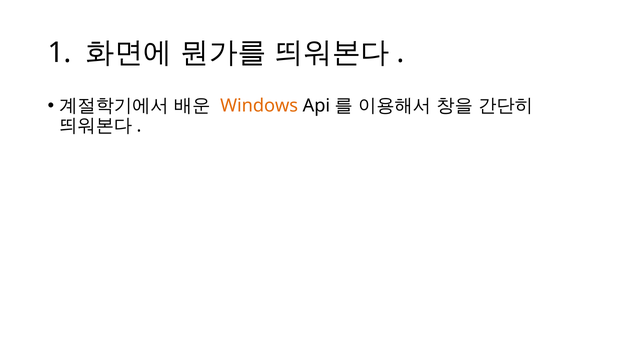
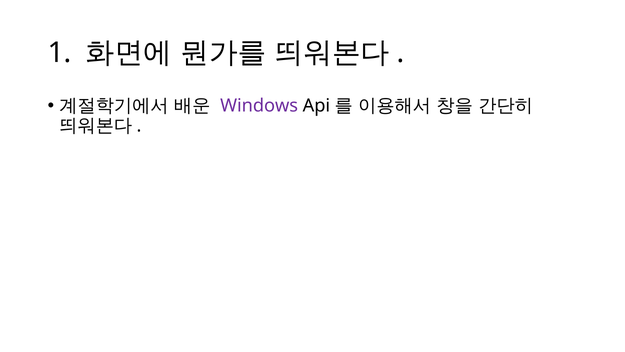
Windows colour: orange -> purple
